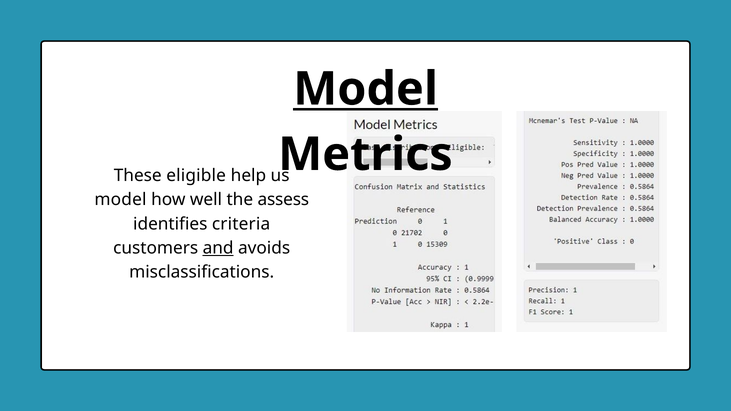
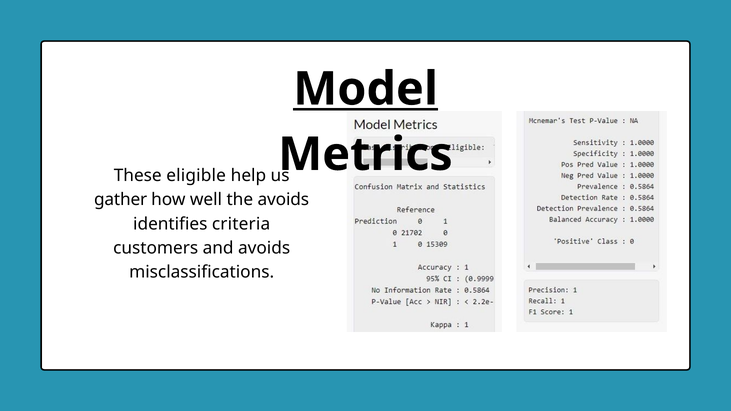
model at (120, 200): model -> gather
the assess: assess -> avoids
and underline: present -> none
